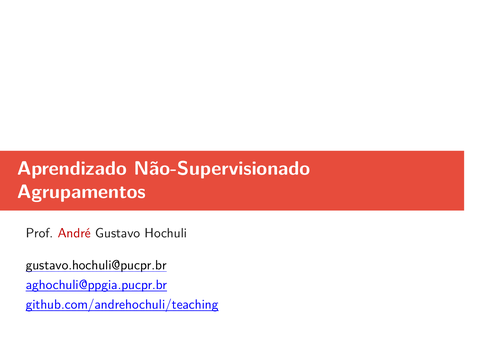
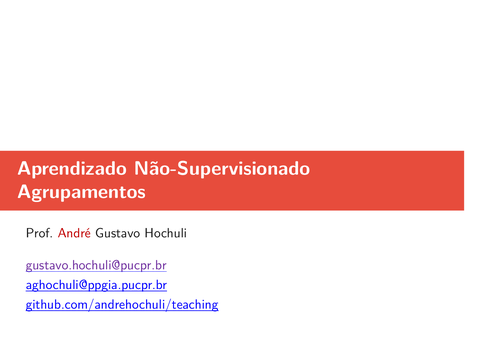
gustavo.hochuli@pucpr.br colour: black -> purple
